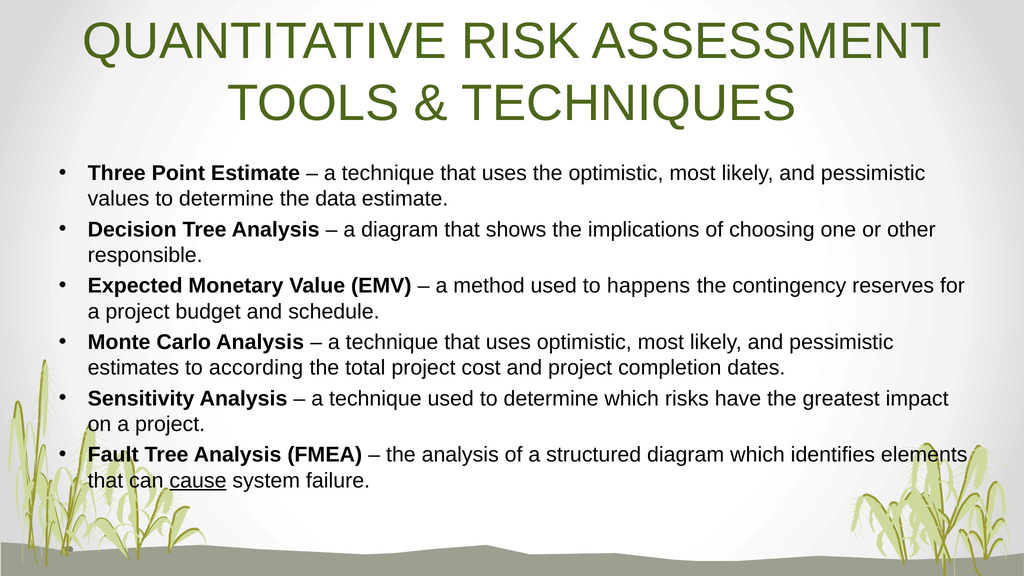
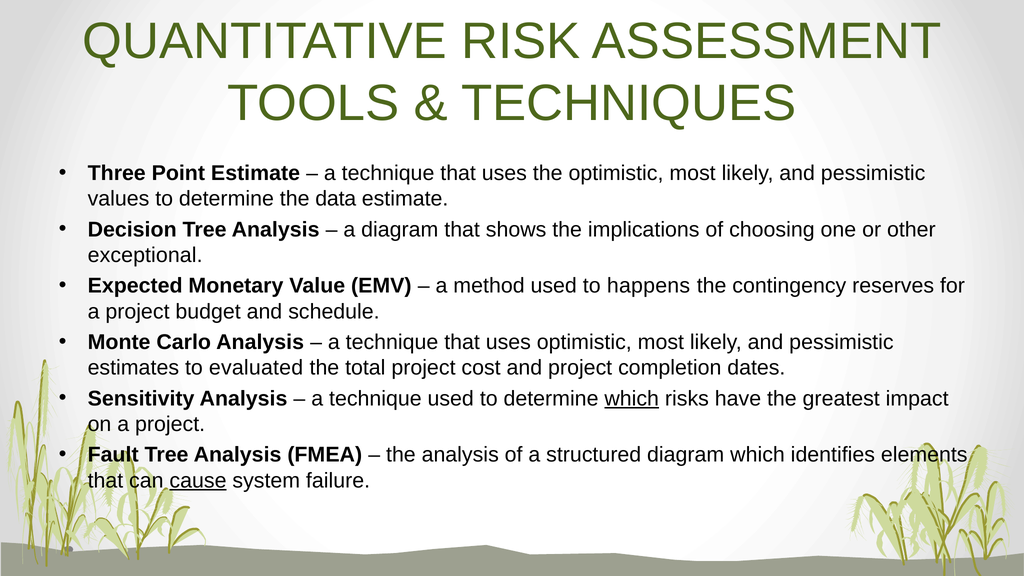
responsible: responsible -> exceptional
according: according -> evaluated
which at (632, 399) underline: none -> present
